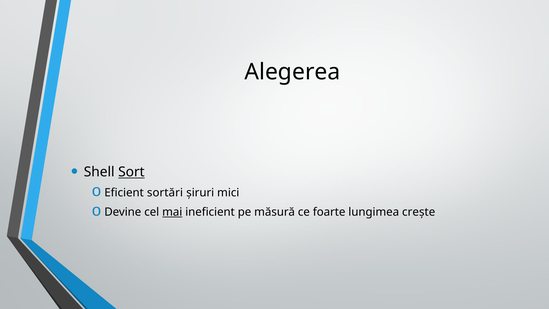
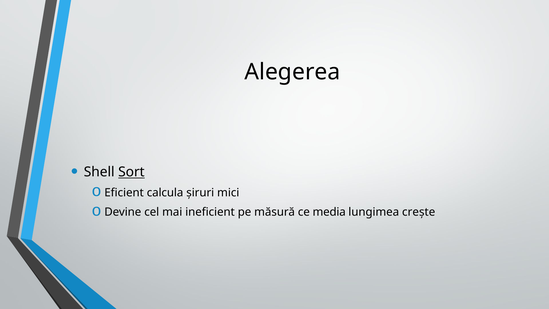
sortări: sortări -> calcula
mai underline: present -> none
foarte: foarte -> media
